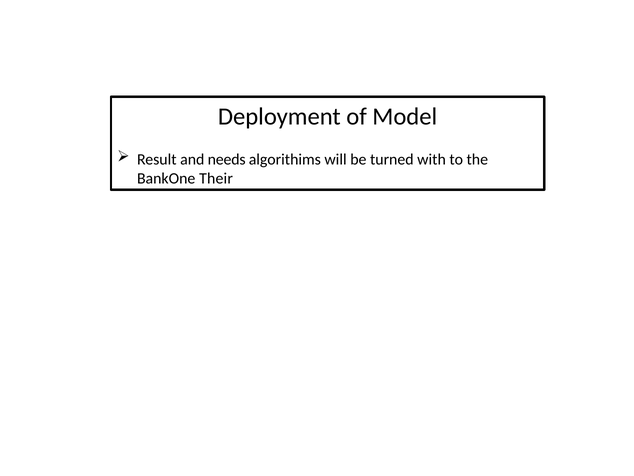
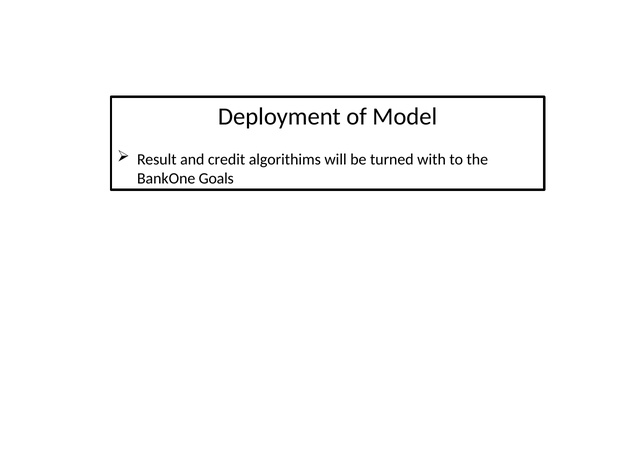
needs: needs -> credit
Their: Their -> Goals
